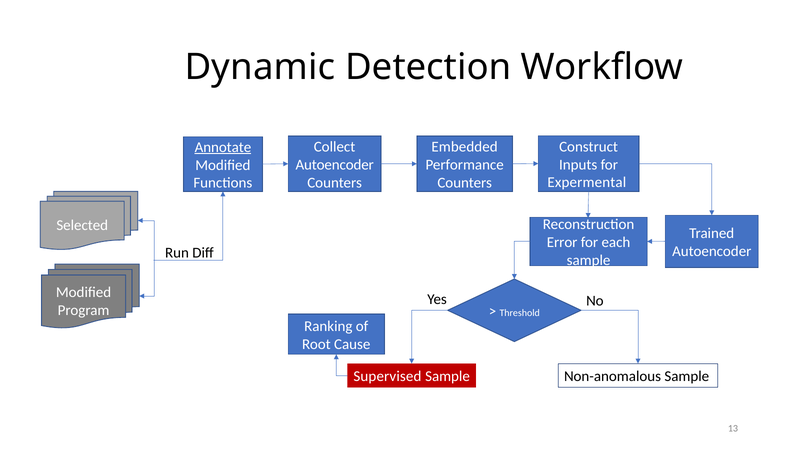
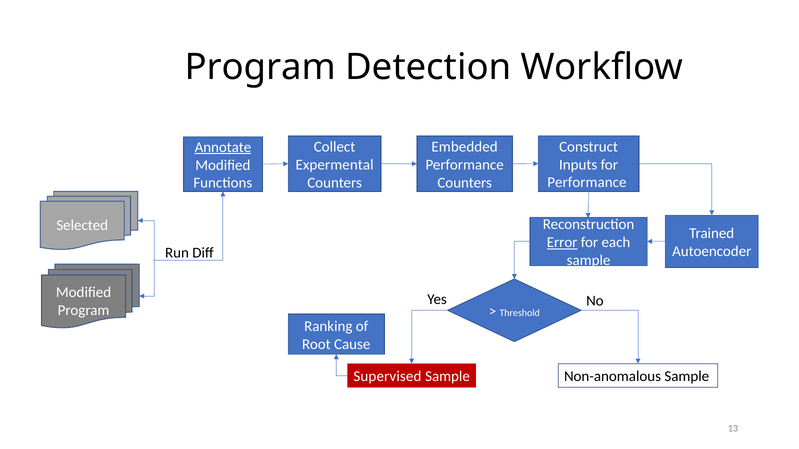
Dynamic at (260, 67): Dynamic -> Program
Autoencoder at (335, 165): Autoencoder -> Expermental
Expermental at (587, 183): Expermental -> Performance
Error underline: none -> present
